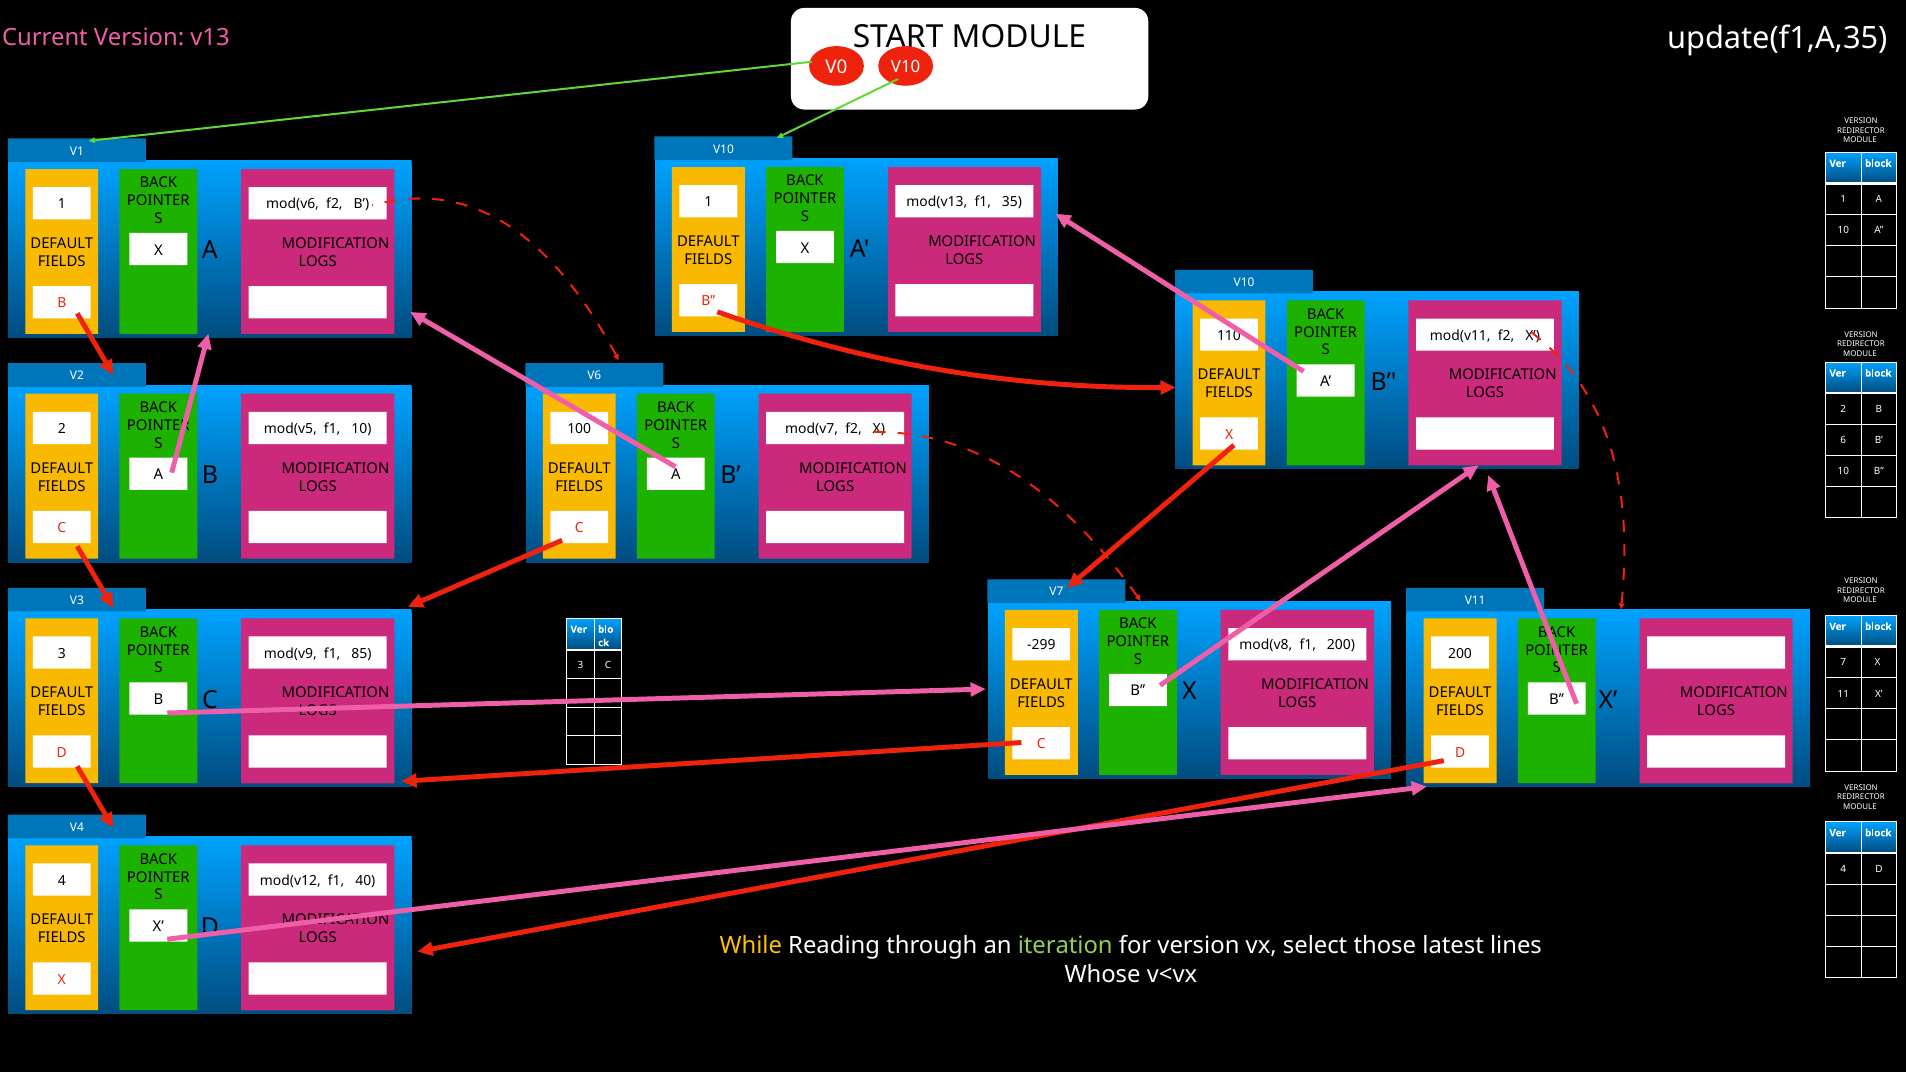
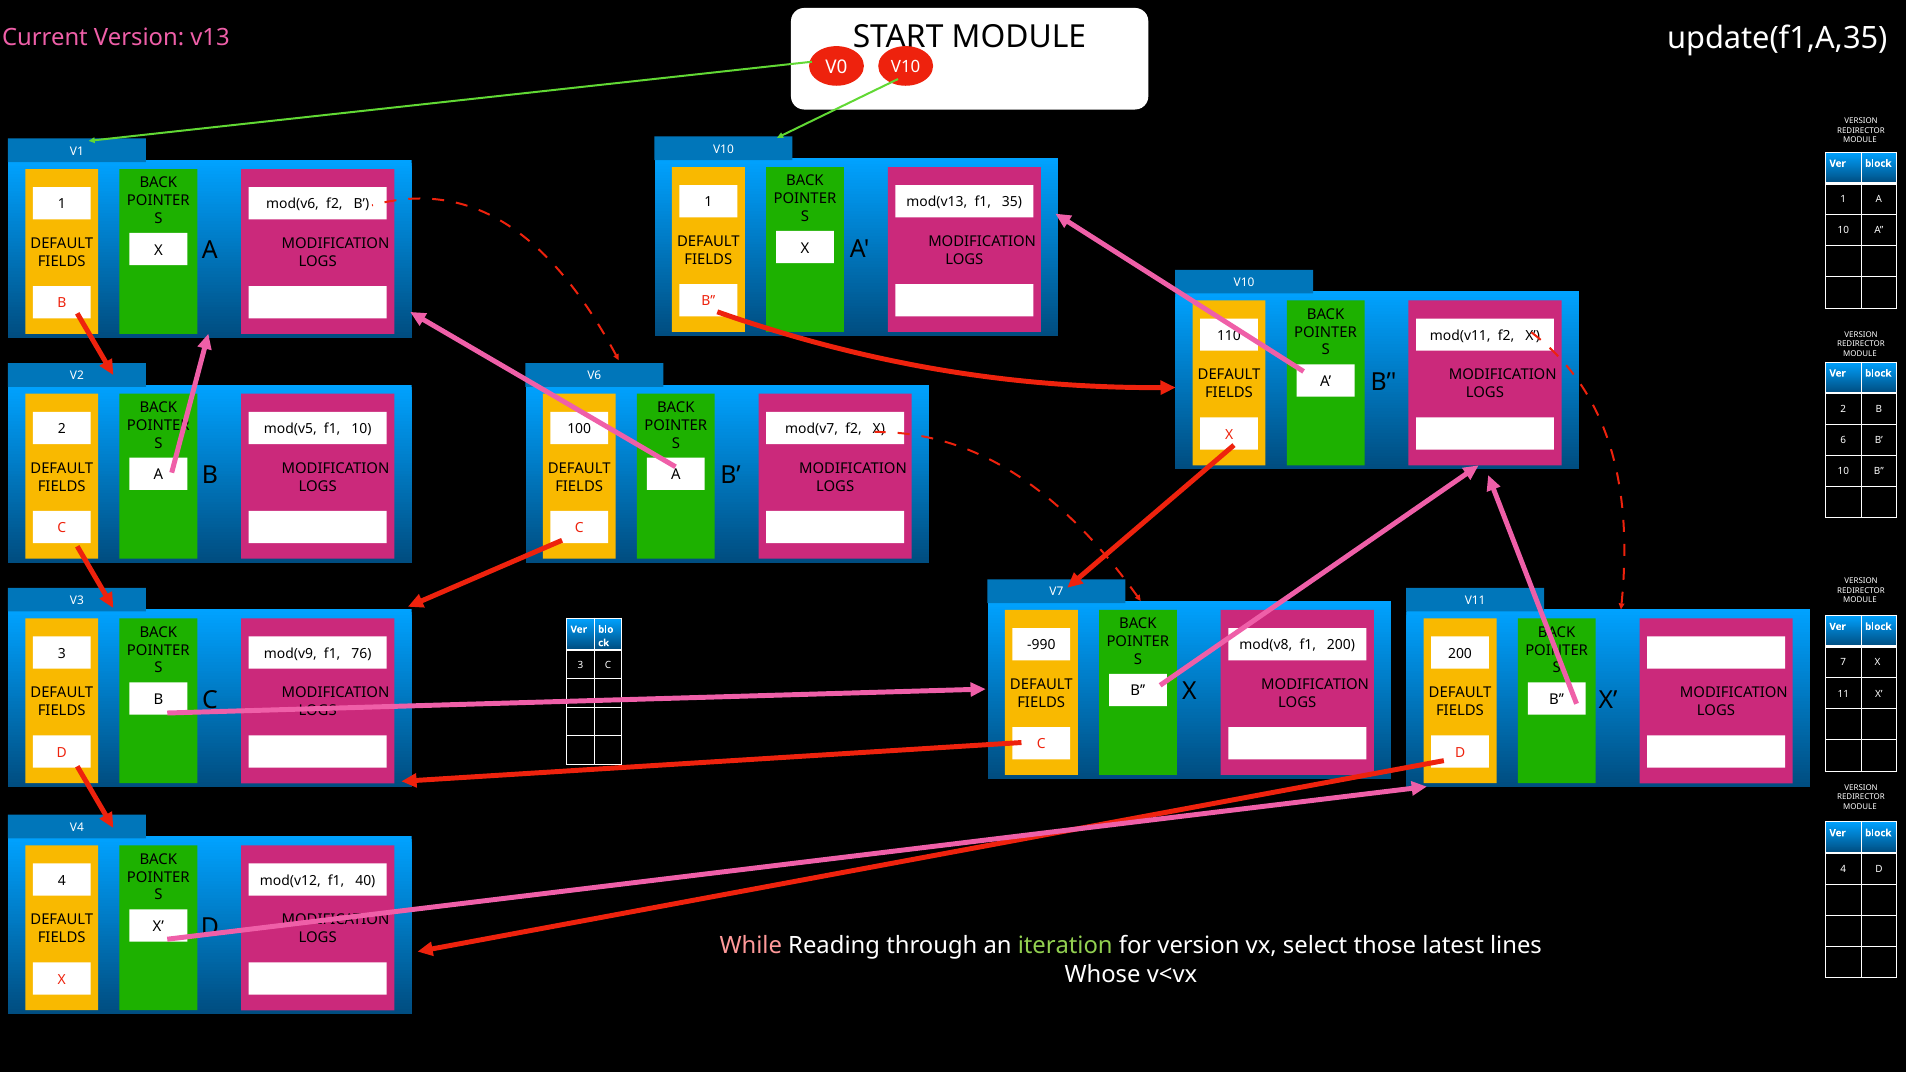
-299: -299 -> -990
85: 85 -> 76
While colour: yellow -> pink
